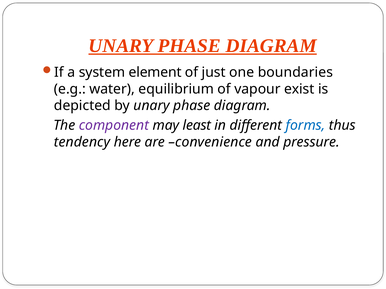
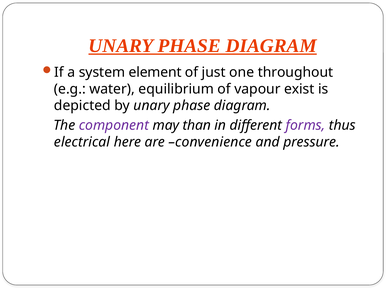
boundaries: boundaries -> throughout
least: least -> than
forms colour: blue -> purple
tendency: tendency -> electrical
